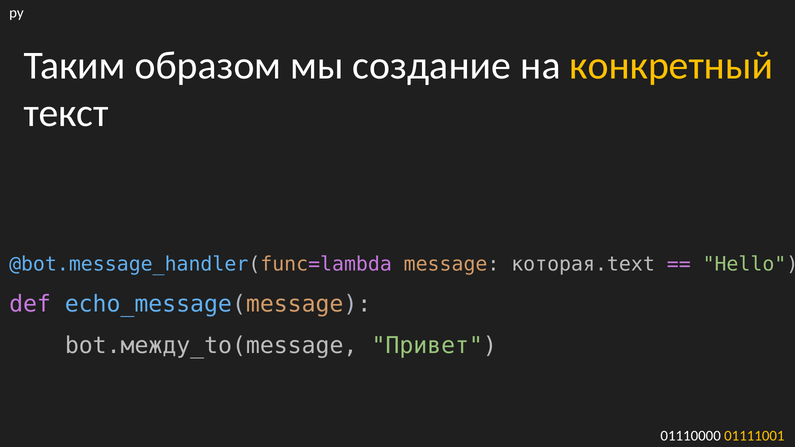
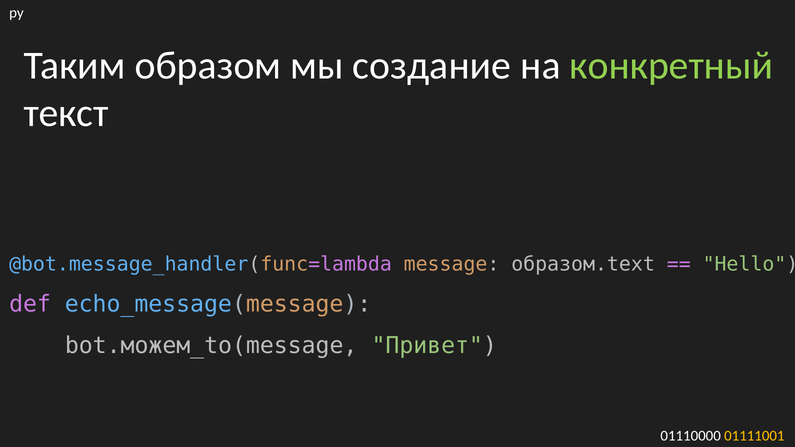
конкретный colour: yellow -> light green
которая.text: которая.text -> образом.text
bot.между_to(message: bot.между_to(message -> bot.можем_to(message
